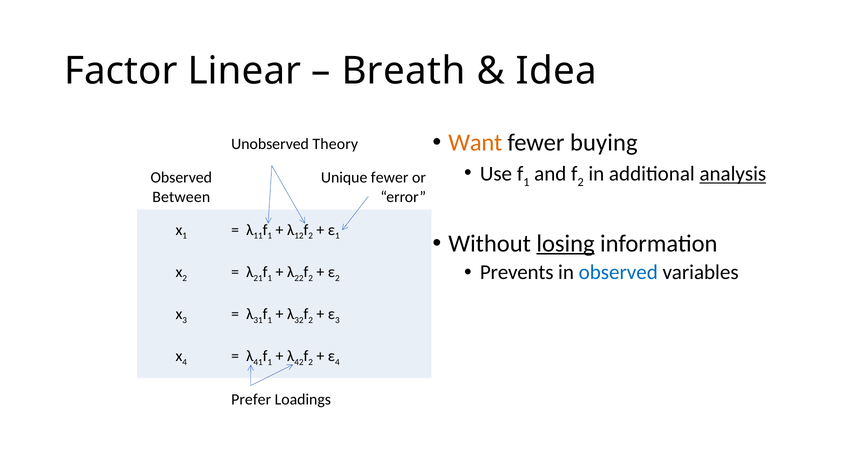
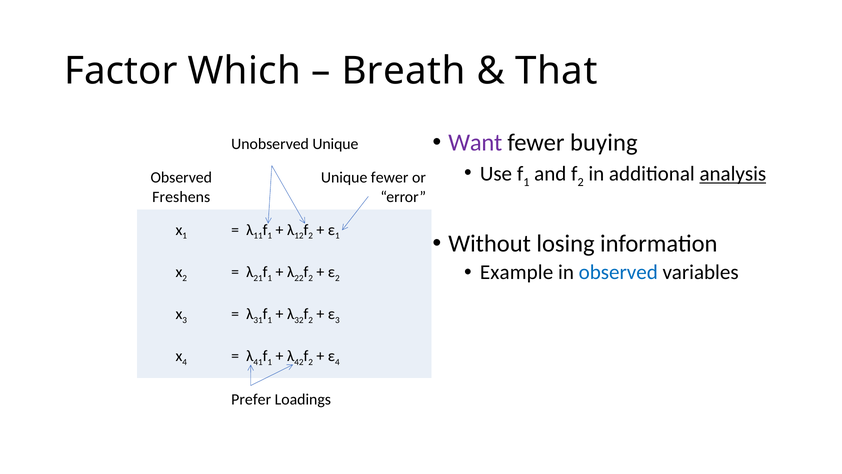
Linear: Linear -> Which
Idea: Idea -> That
Want colour: orange -> purple
Unobserved Theory: Theory -> Unique
Between: Between -> Freshens
losing underline: present -> none
Prevents: Prevents -> Example
